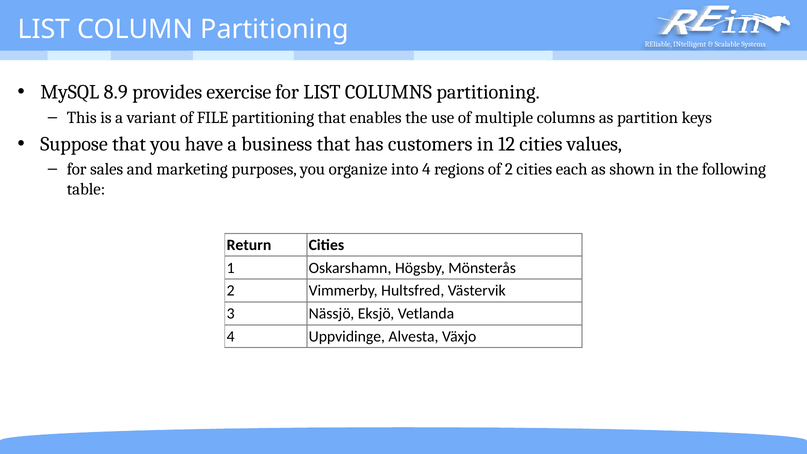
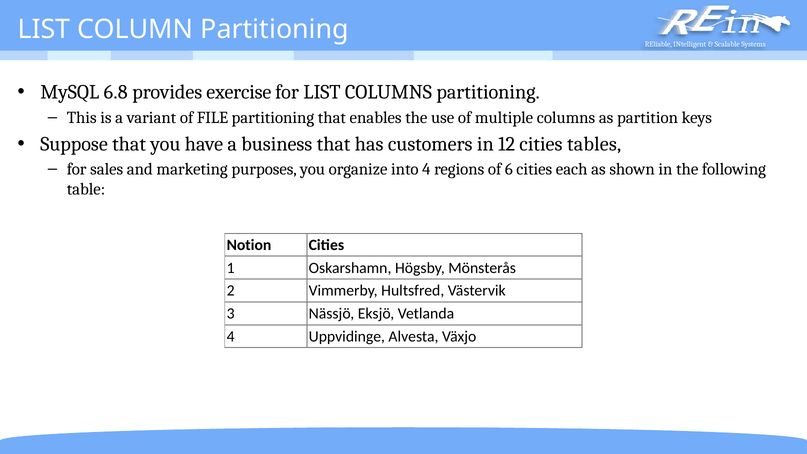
8.9: 8.9 -> 6.8
values: values -> tables
of 2: 2 -> 6
Return: Return -> Notion
